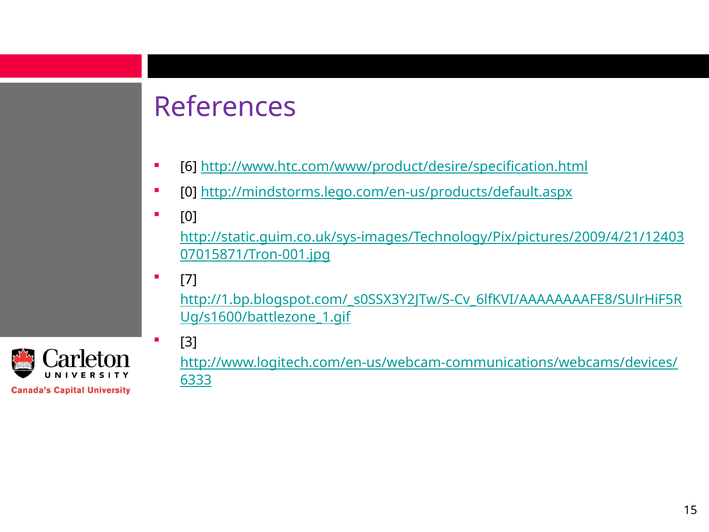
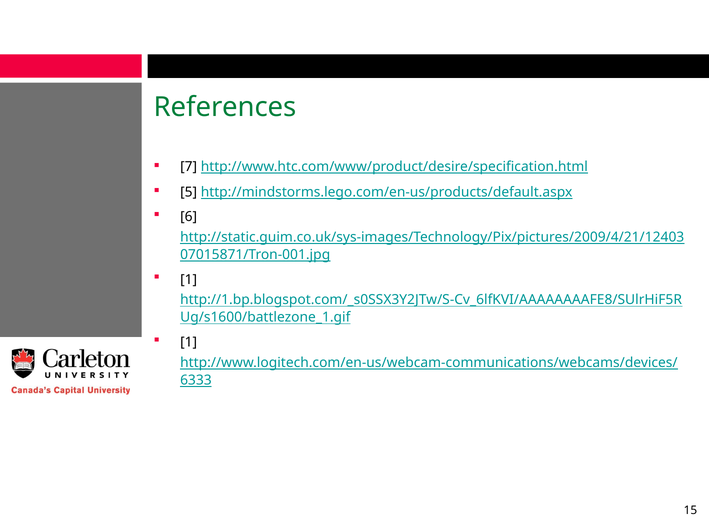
References colour: purple -> green
6: 6 -> 7
0 at (189, 192): 0 -> 5
0 at (189, 217): 0 -> 6
7 at (189, 279): 7 -> 1
3 at (189, 342): 3 -> 1
